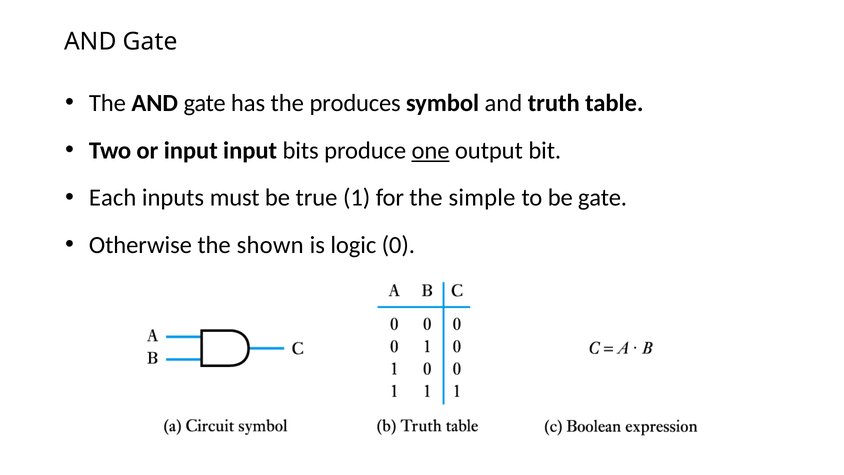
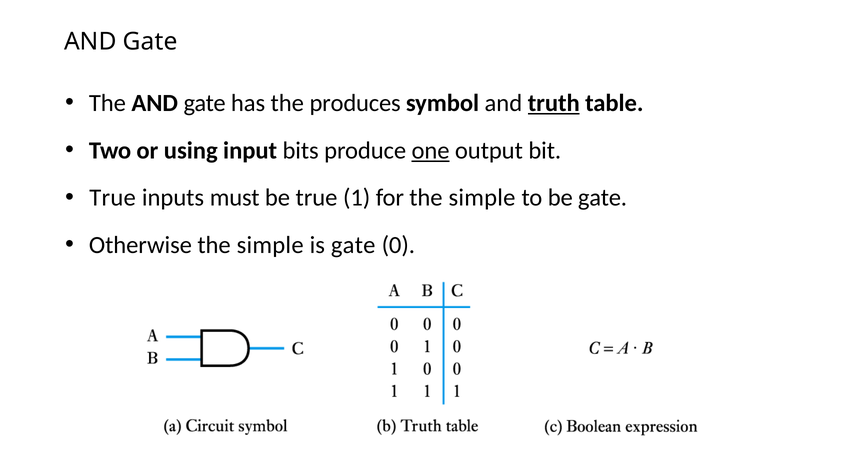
truth underline: none -> present
or input: input -> using
Each at (113, 198): Each -> True
Otherwise the shown: shown -> simple
is logic: logic -> gate
